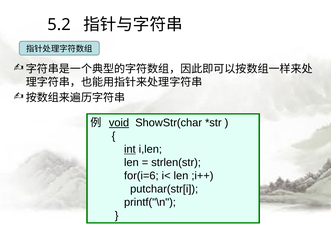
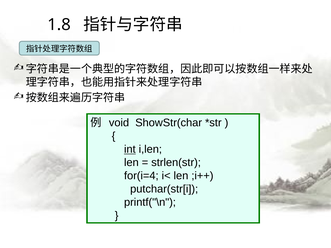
5.2: 5.2 -> 1.8
void underline: present -> none
for(i=6: for(i=6 -> for(i=4
